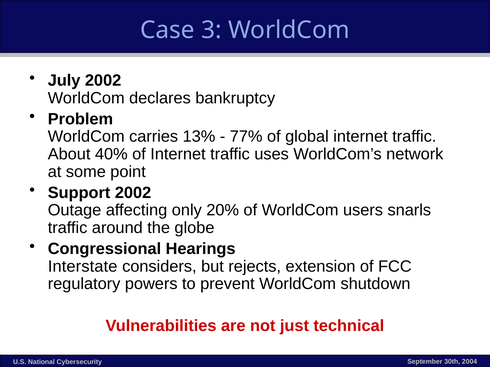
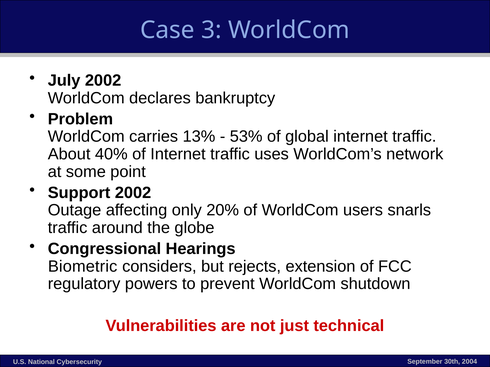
77%: 77% -> 53%
Interstate: Interstate -> Biometric
